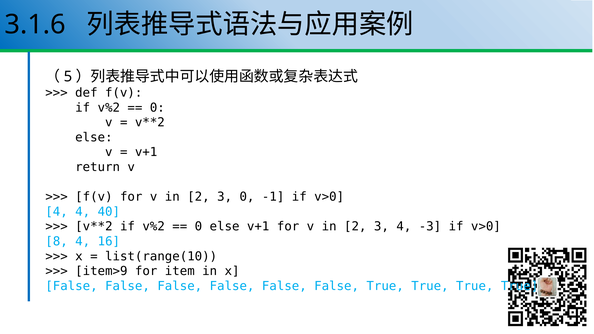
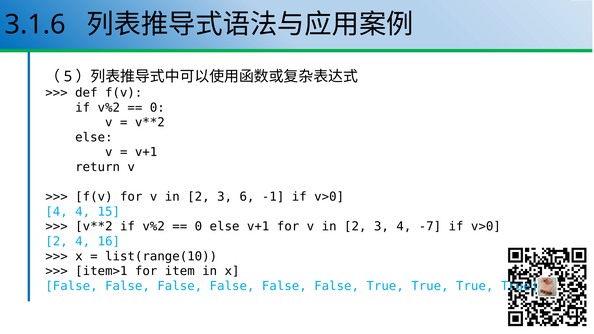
3 0: 0 -> 6
40: 40 -> 15
-3: -3 -> -7
8 at (57, 241): 8 -> 2
item>9: item>9 -> item>1
